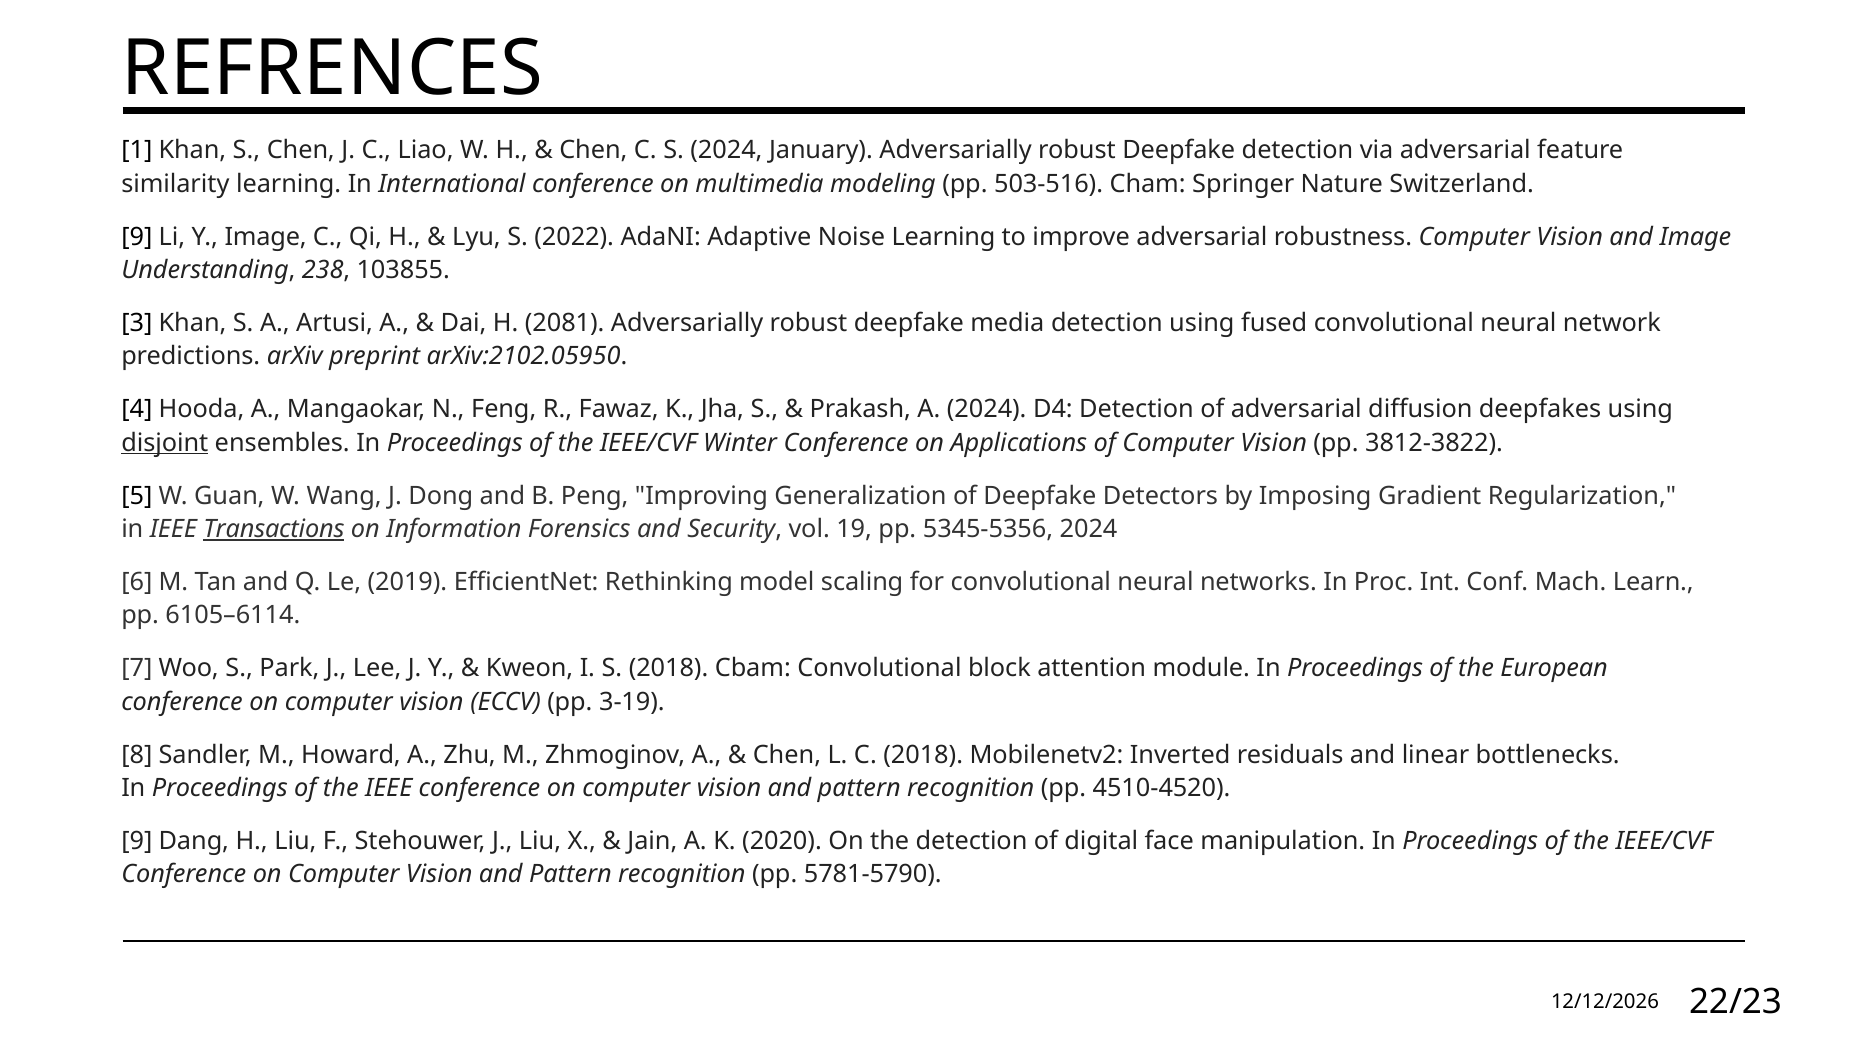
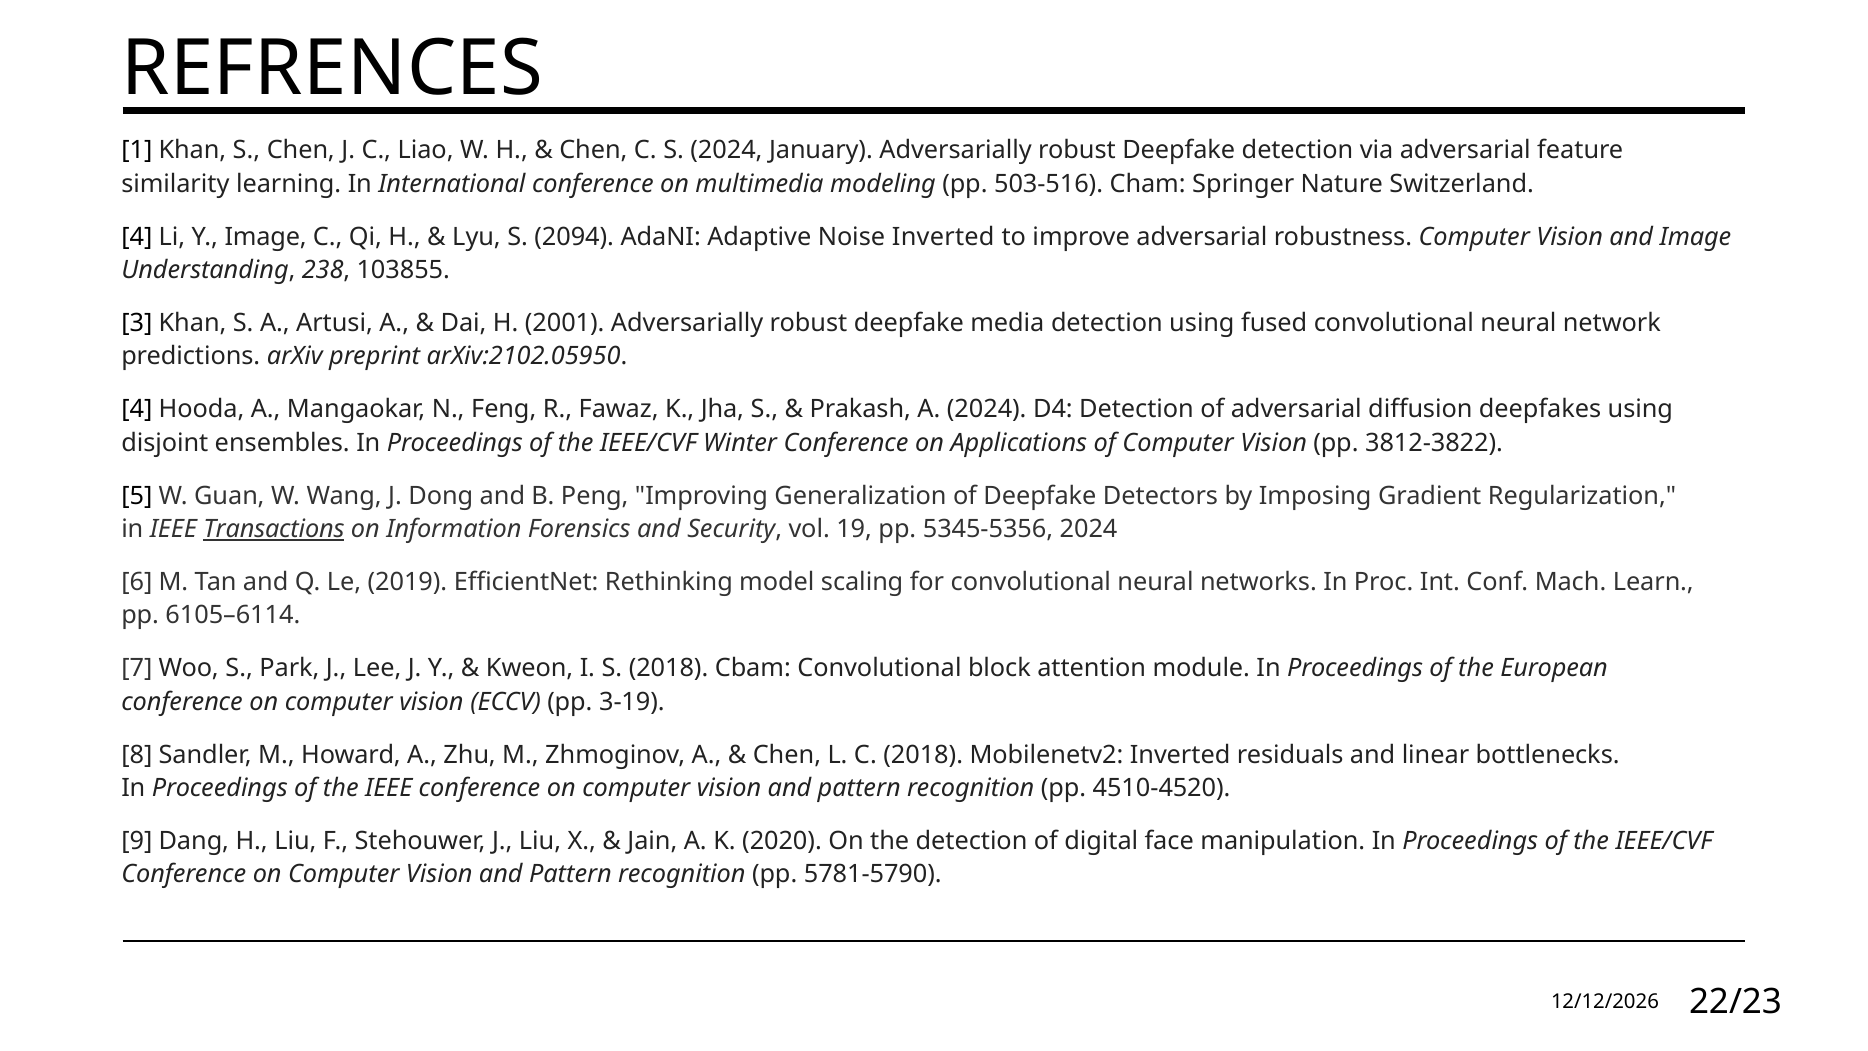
9 at (137, 237): 9 -> 4
2022: 2022 -> 2094
Noise Learning: Learning -> Inverted
2081: 2081 -> 2001
disjoint underline: present -> none
